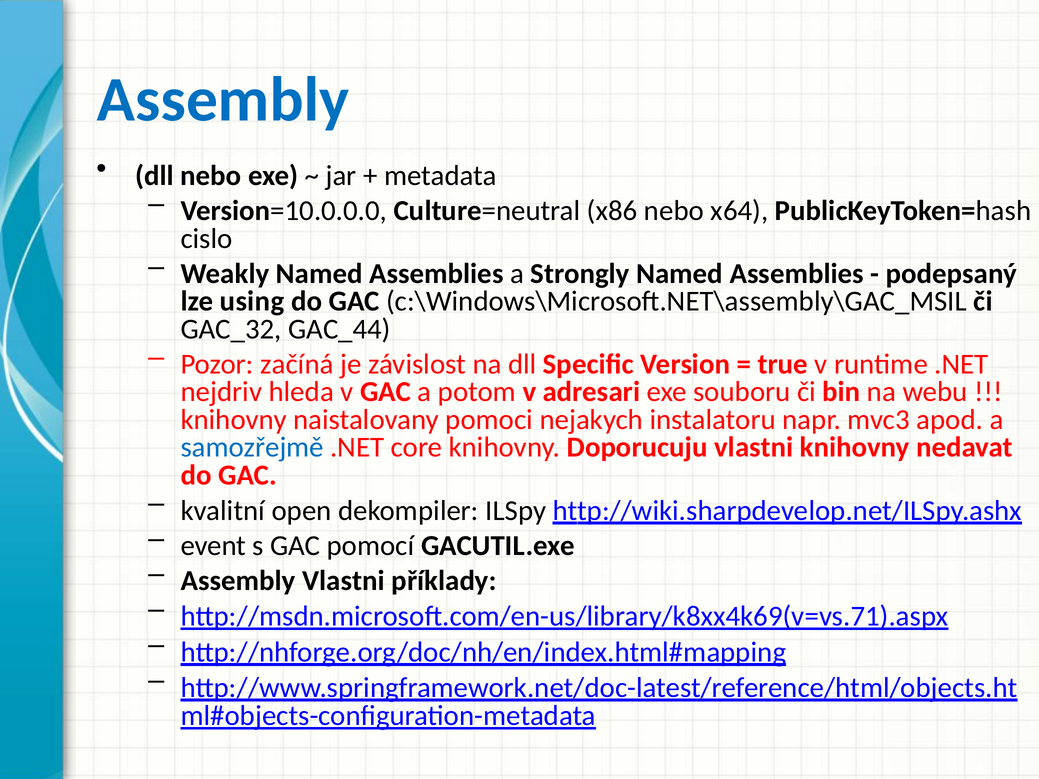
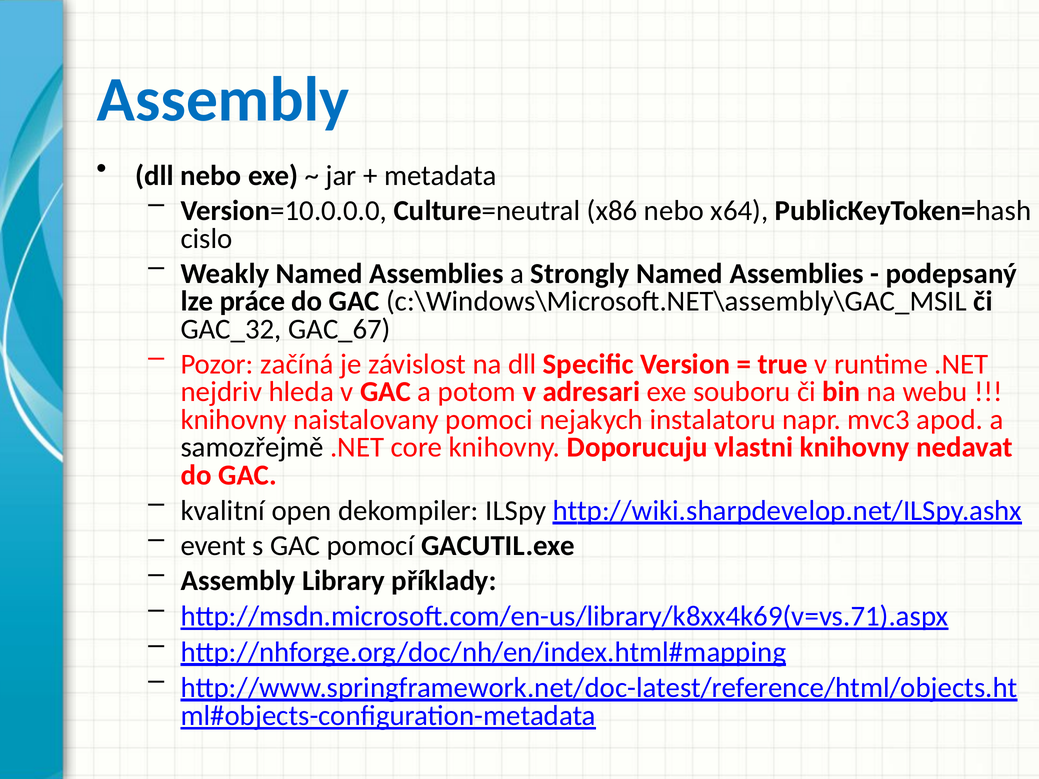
using: using -> práce
GAC_44: GAC_44 -> GAC_67
samozřejmě colour: blue -> black
Assembly Vlastni: Vlastni -> Library
